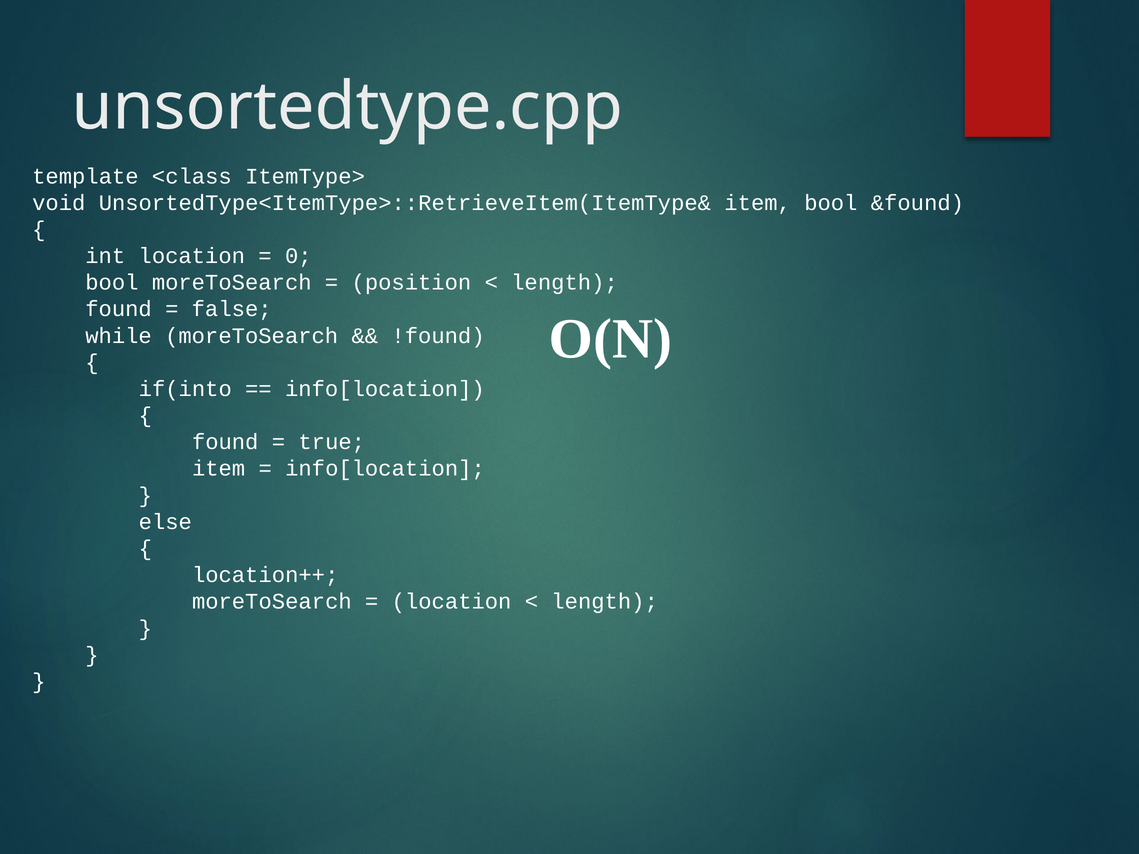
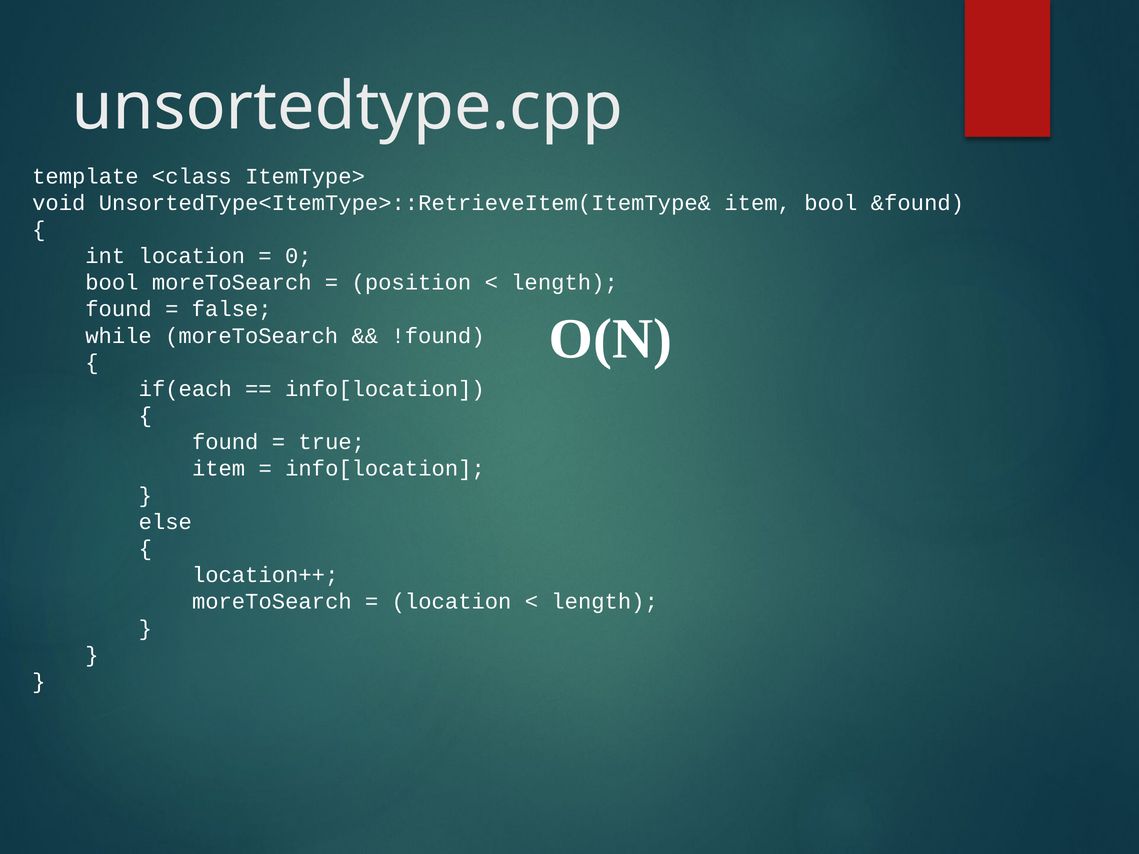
if(into: if(into -> if(each
